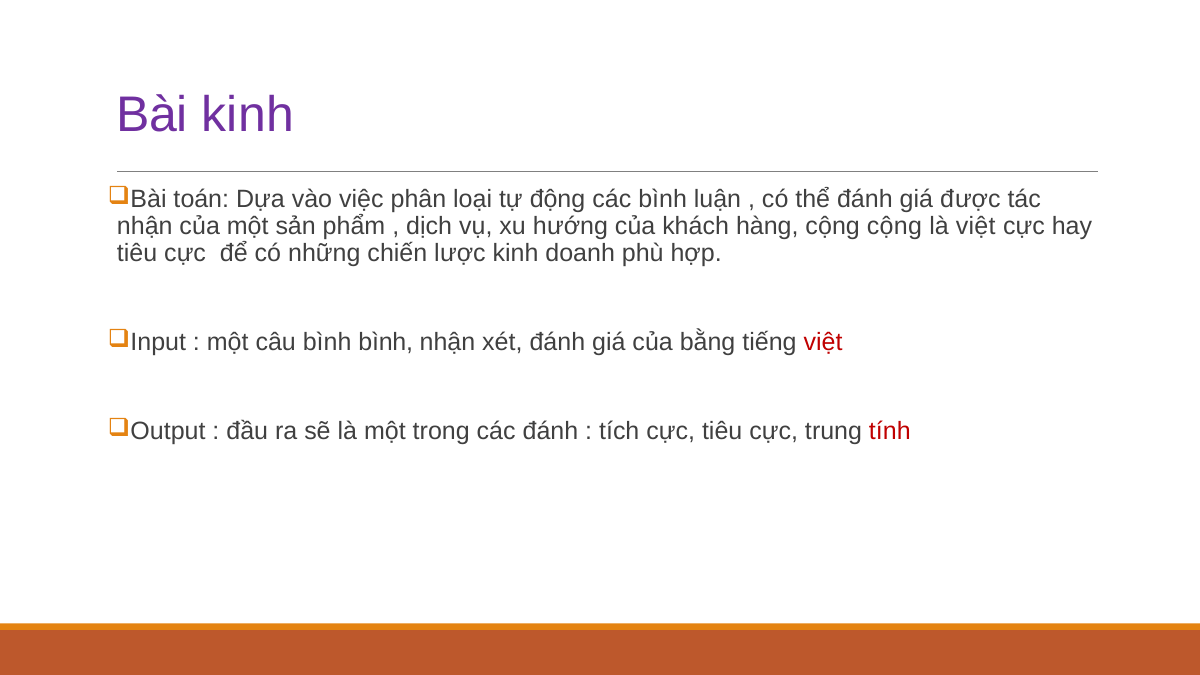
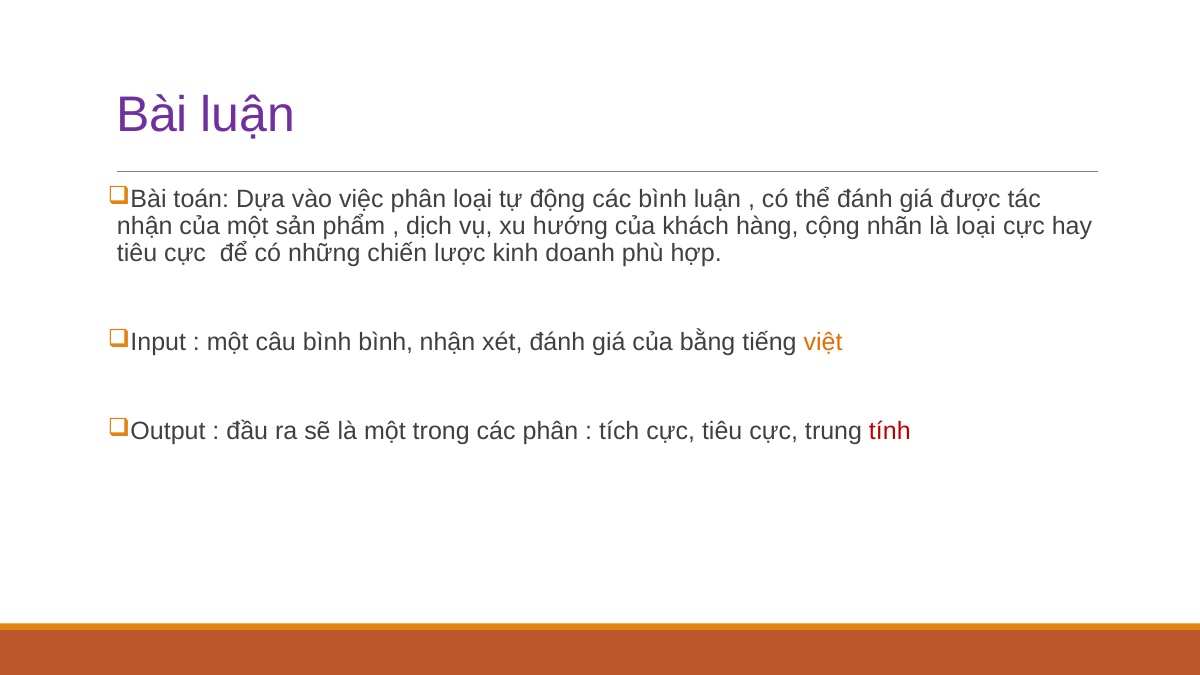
Bài kinh: kinh -> luận
cộng cộng: cộng -> nhãn
là việt: việt -> loại
việt at (823, 343) colour: red -> orange
các đánh: đánh -> phân
